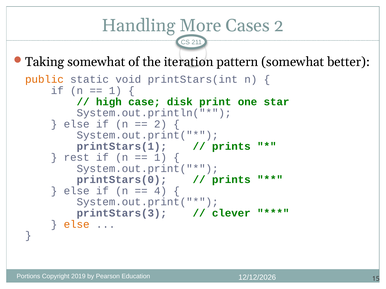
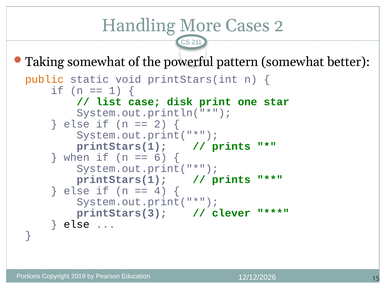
iteration: iteration -> powerful
high: high -> list
rest: rest -> when
1 at (160, 158): 1 -> 6
printStars(0 at (122, 180): printStars(0 -> printStars(1
else at (77, 225) colour: orange -> black
